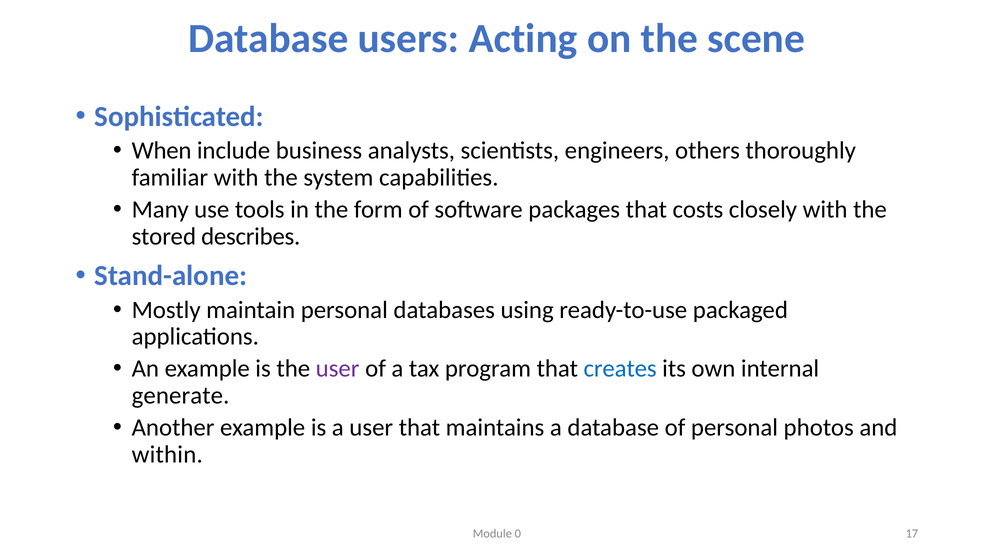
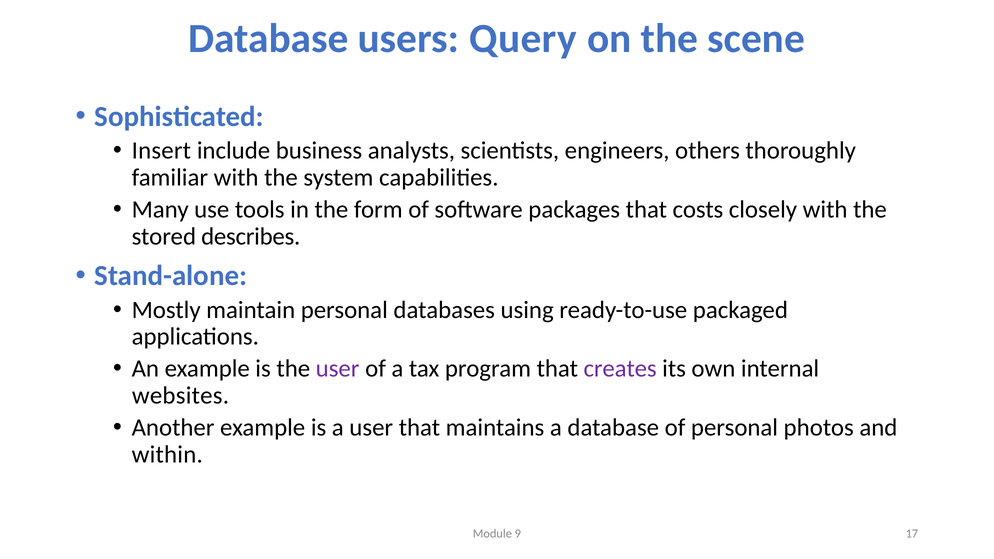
Acting: Acting -> Query
When: When -> Insert
creates colour: blue -> purple
generate: generate -> websites
0: 0 -> 9
